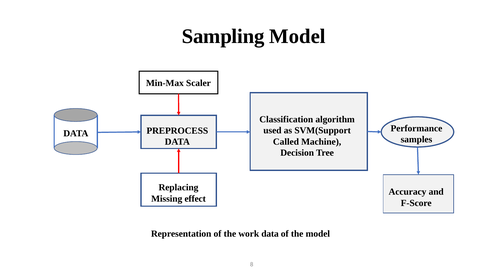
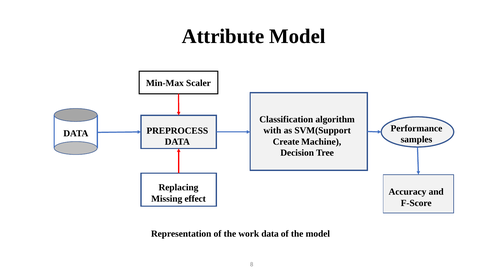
Sampling: Sampling -> Attribute
used: used -> with
Called: Called -> Create
